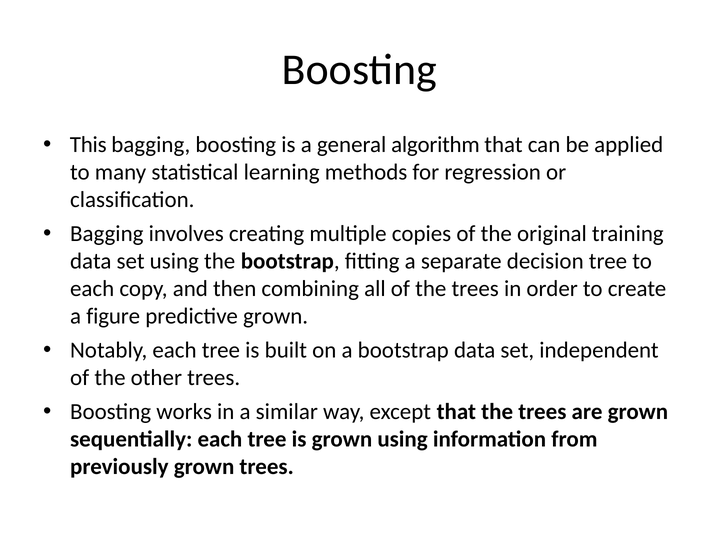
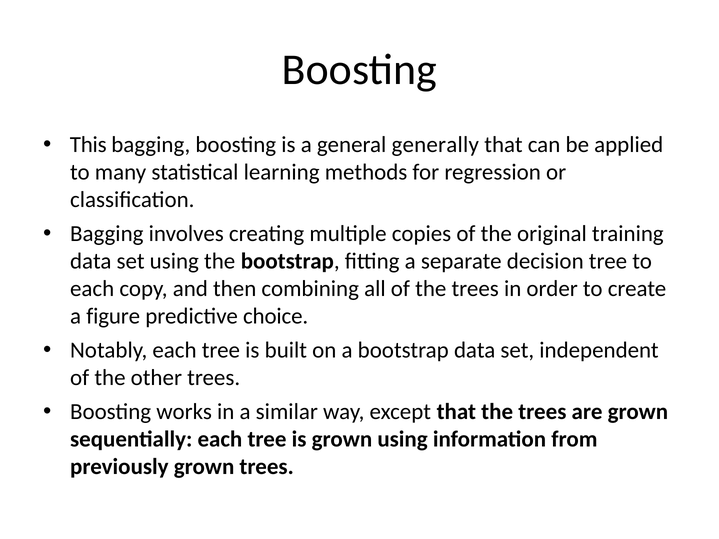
algorithm: algorithm -> generally
predictive grown: grown -> choice
